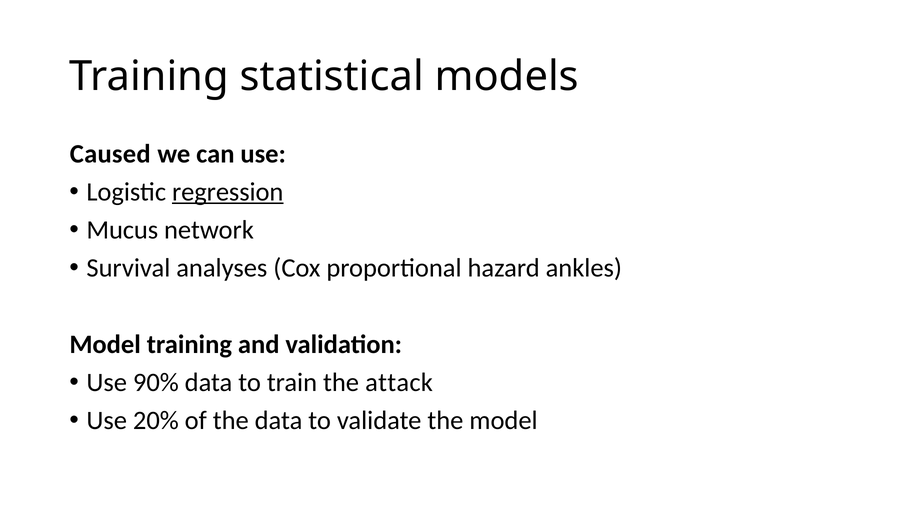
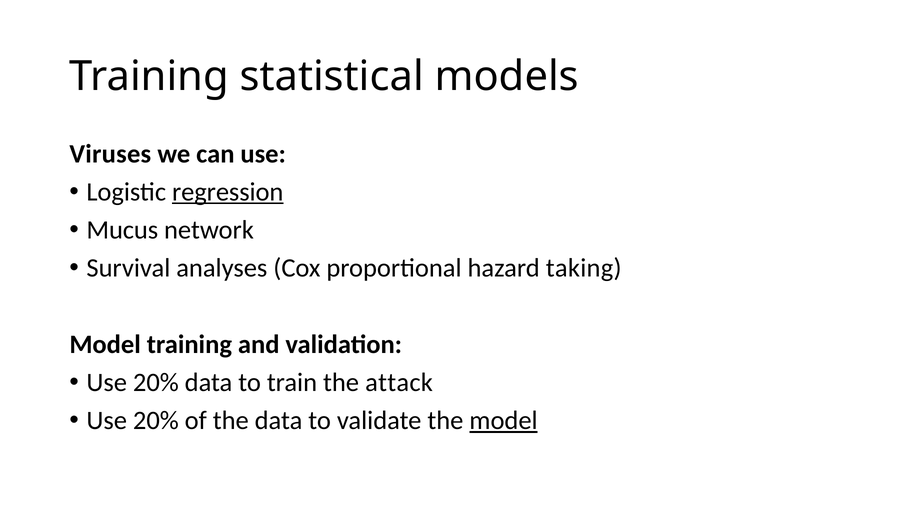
Caused: Caused -> Viruses
ankles: ankles -> taking
90% at (156, 382): 90% -> 20%
model at (504, 420) underline: none -> present
